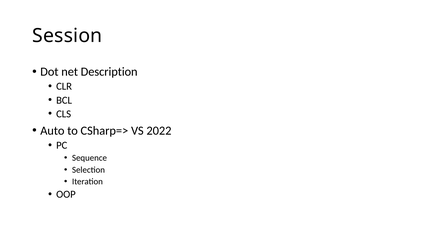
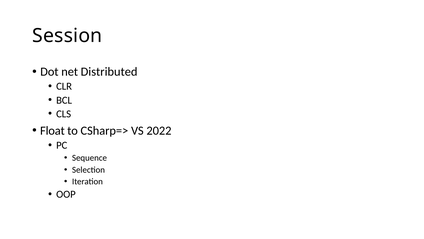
Description: Description -> Distributed
Auto: Auto -> Float
